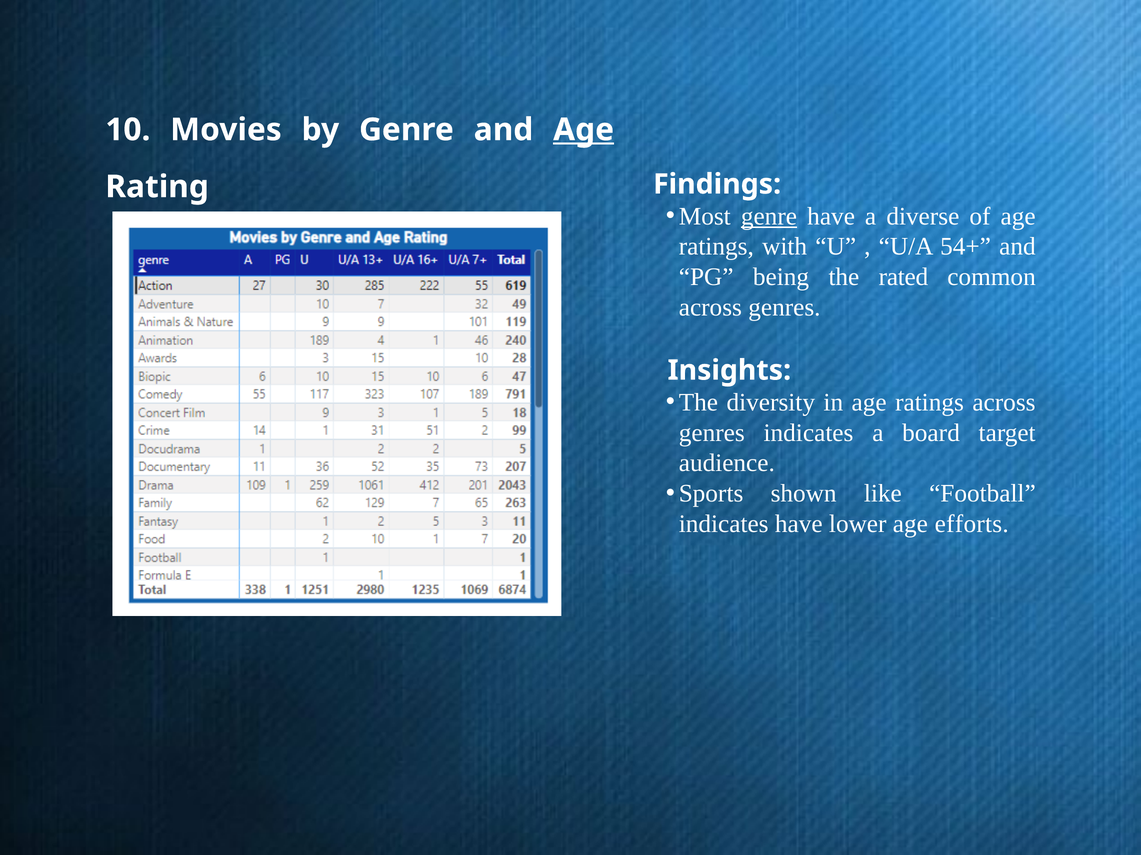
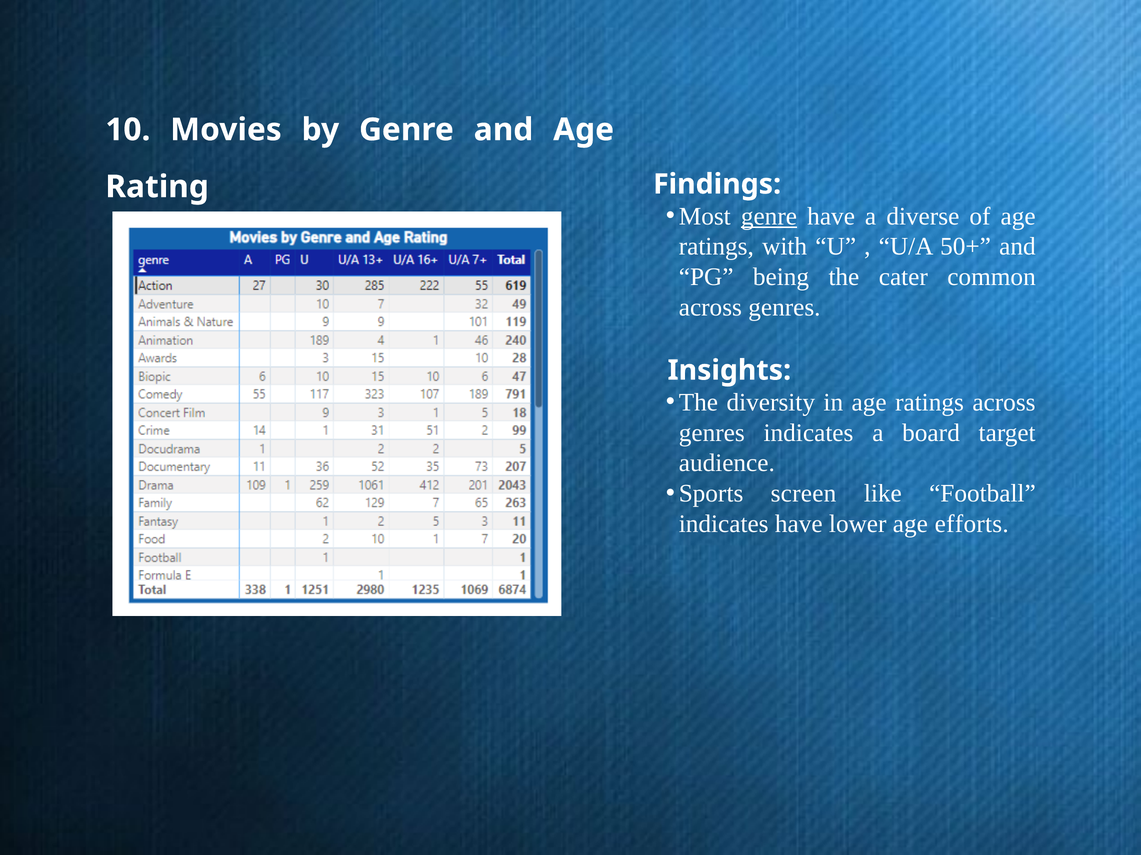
Age at (584, 130) underline: present -> none
54+: 54+ -> 50+
rated: rated -> cater
shown: shown -> screen
